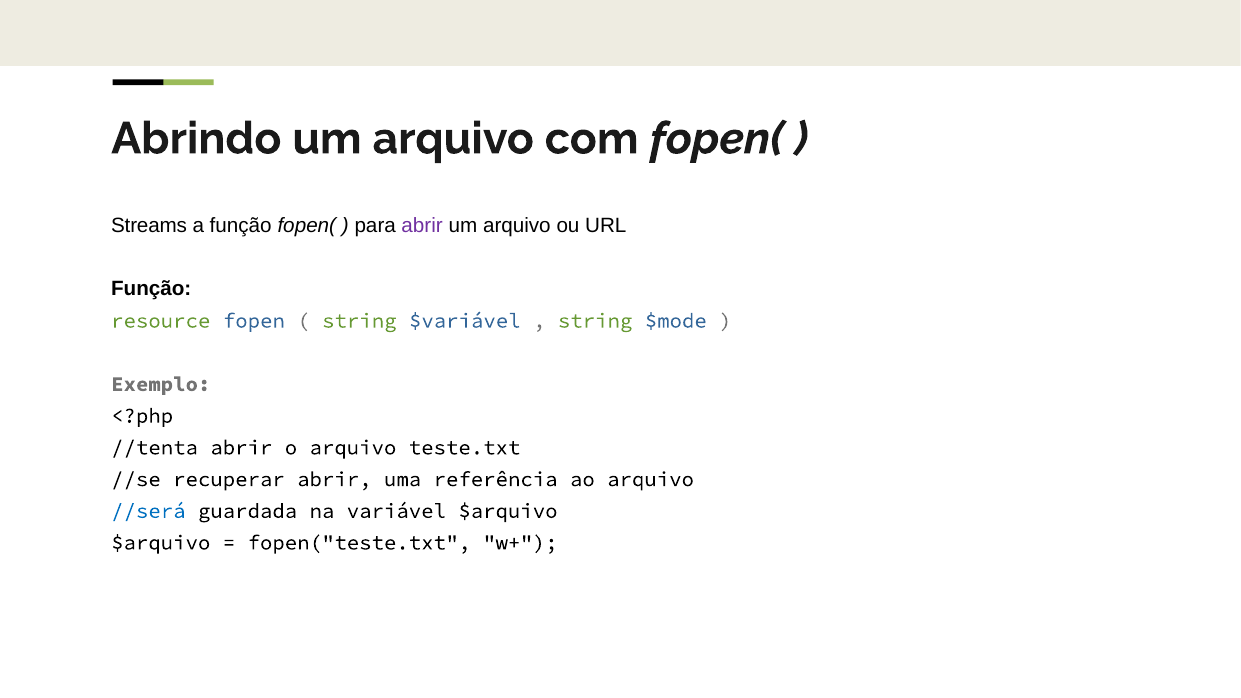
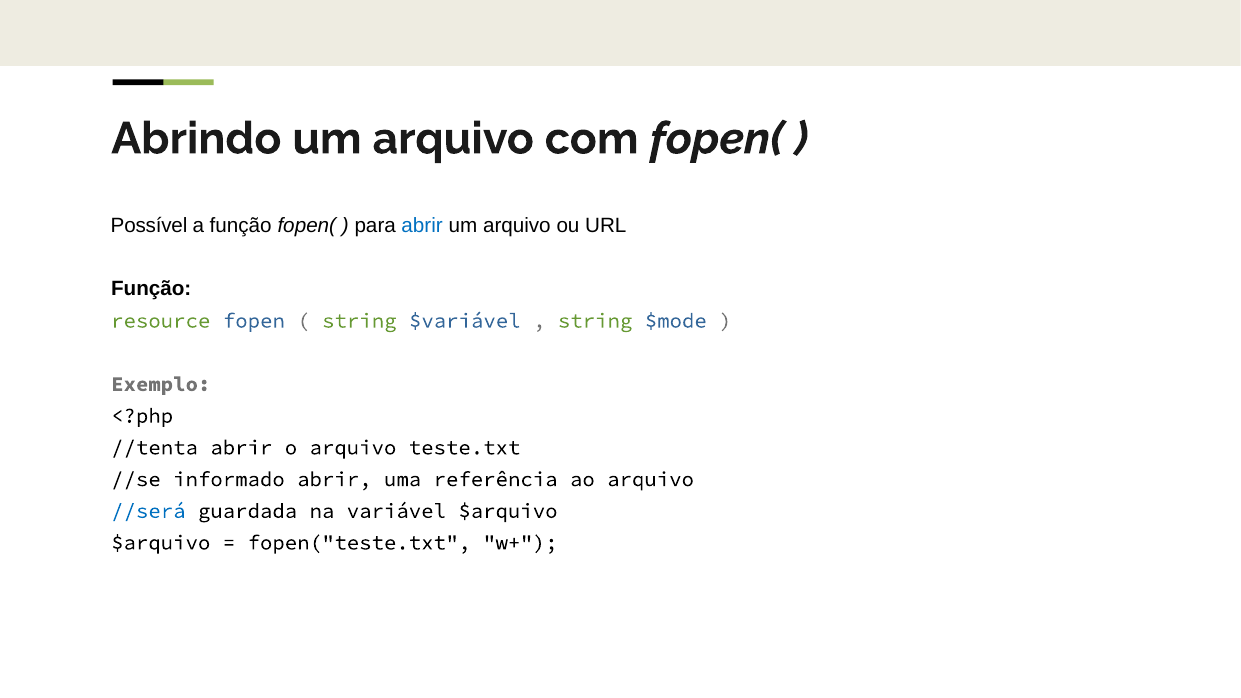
Streams: Streams -> Possível
abrir at (422, 226) colour: purple -> blue
recuperar: recuperar -> informado
